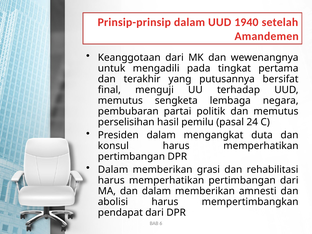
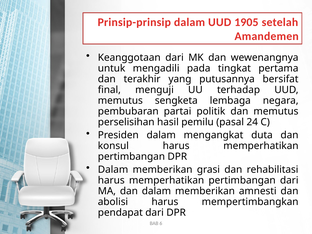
1940: 1940 -> 1905
